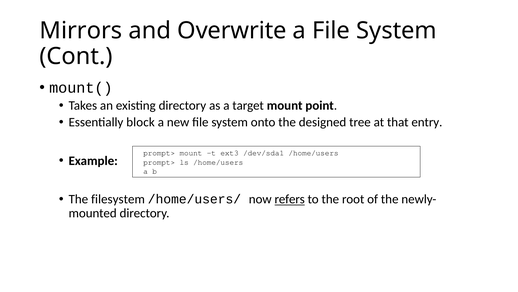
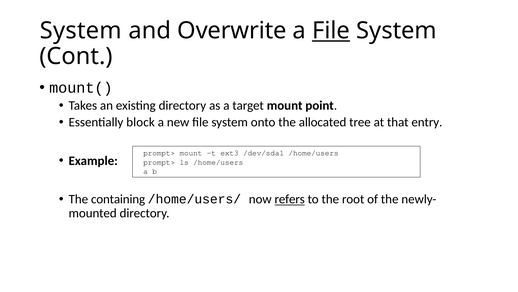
Mirrors at (81, 31): Mirrors -> System
File at (331, 31) underline: none -> present
designed: designed -> allocated
filesystem: filesystem -> containing
